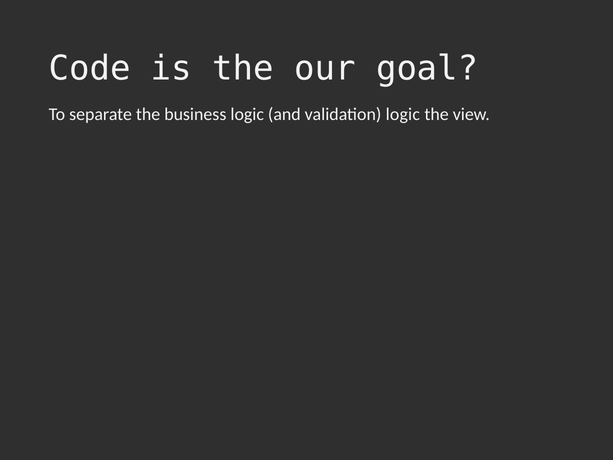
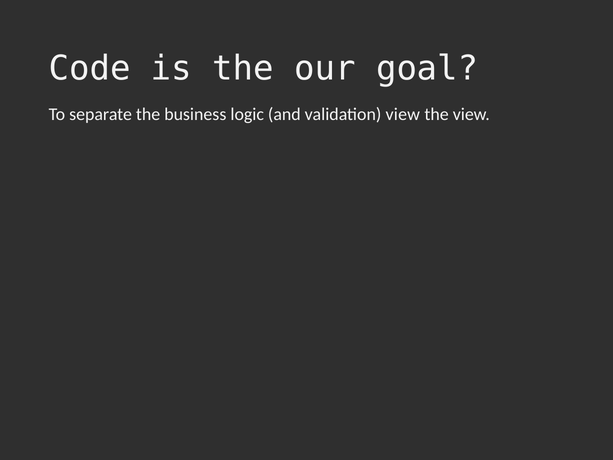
validation logic: logic -> view
